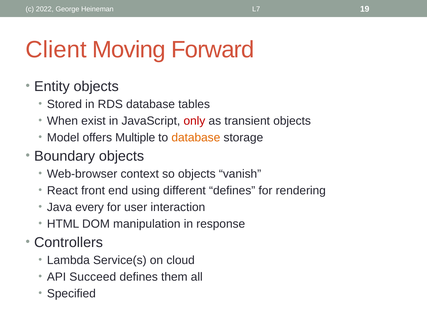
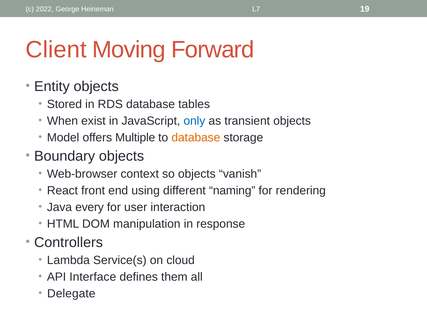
only colour: red -> blue
different defines: defines -> naming
Succeed: Succeed -> Interface
Specified: Specified -> Delegate
